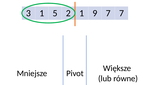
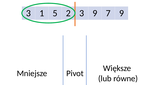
2 1: 1 -> 3
7 7: 7 -> 9
